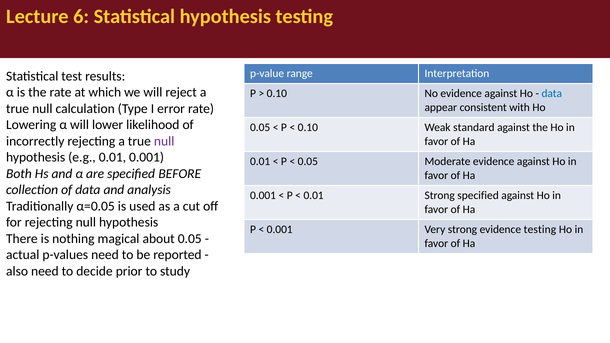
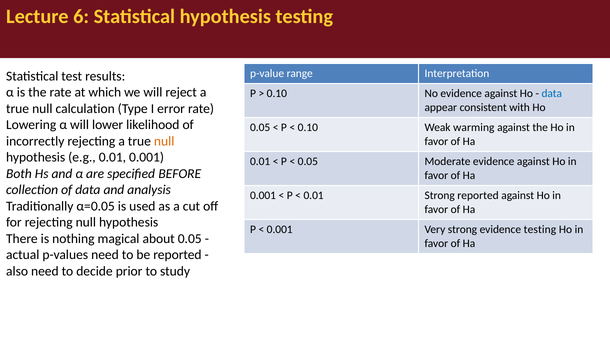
standard: standard -> warming
null at (164, 141) colour: purple -> orange
Strong specified: specified -> reported
